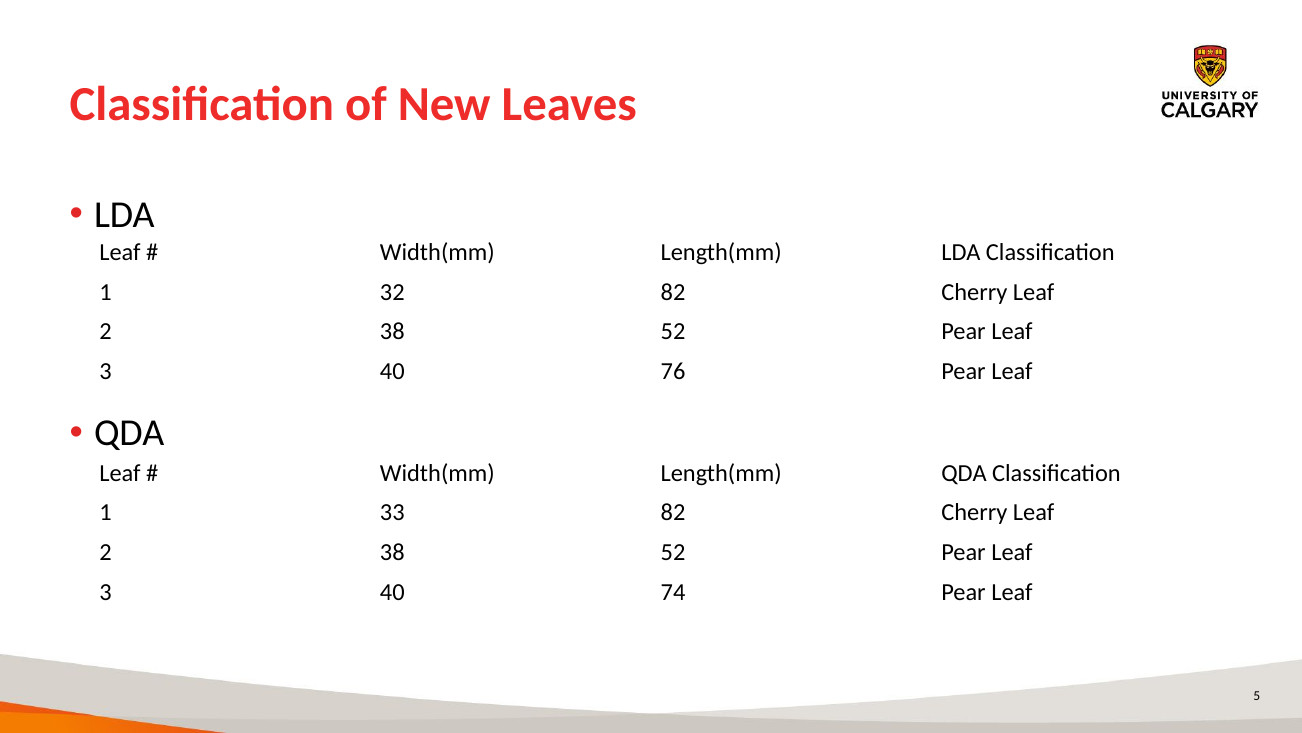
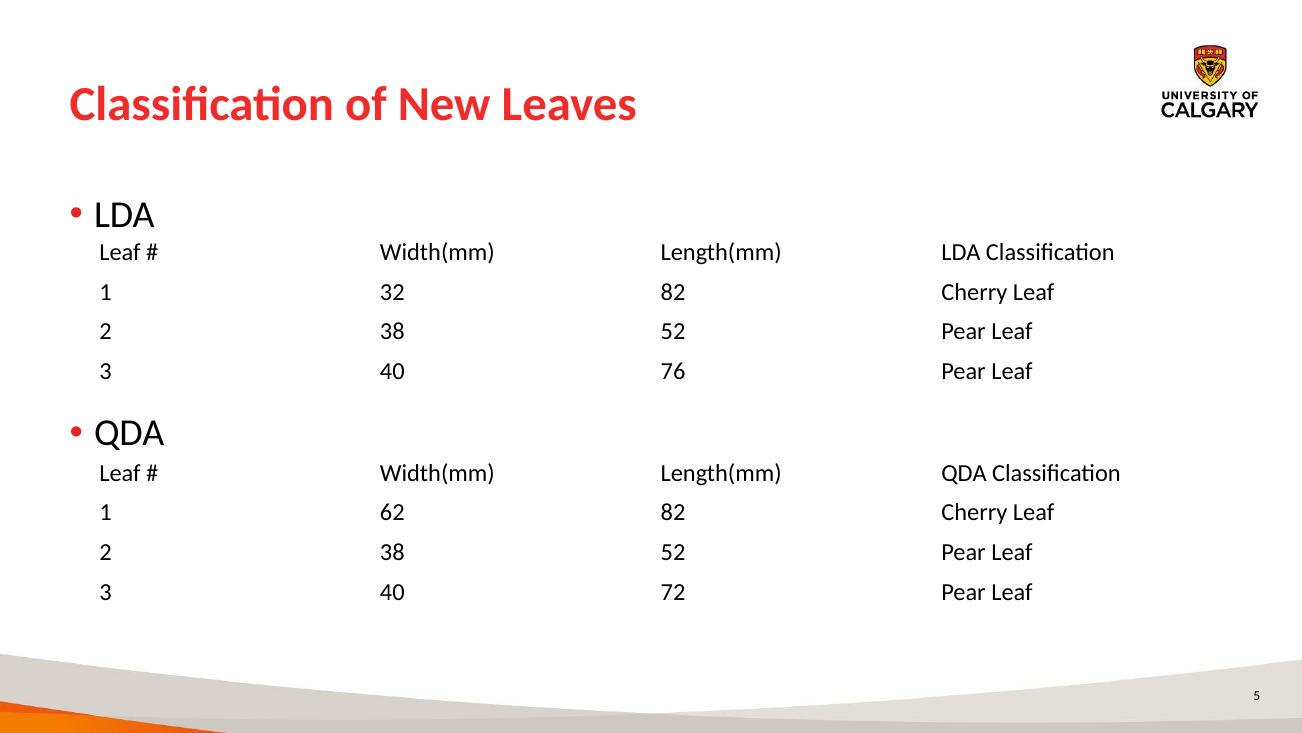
33: 33 -> 62
74: 74 -> 72
